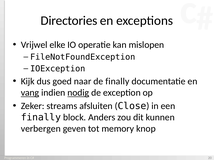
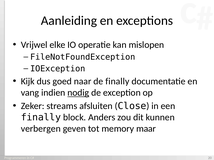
Directories: Directories -> Aanleiding
vang underline: present -> none
knop: knop -> maar
